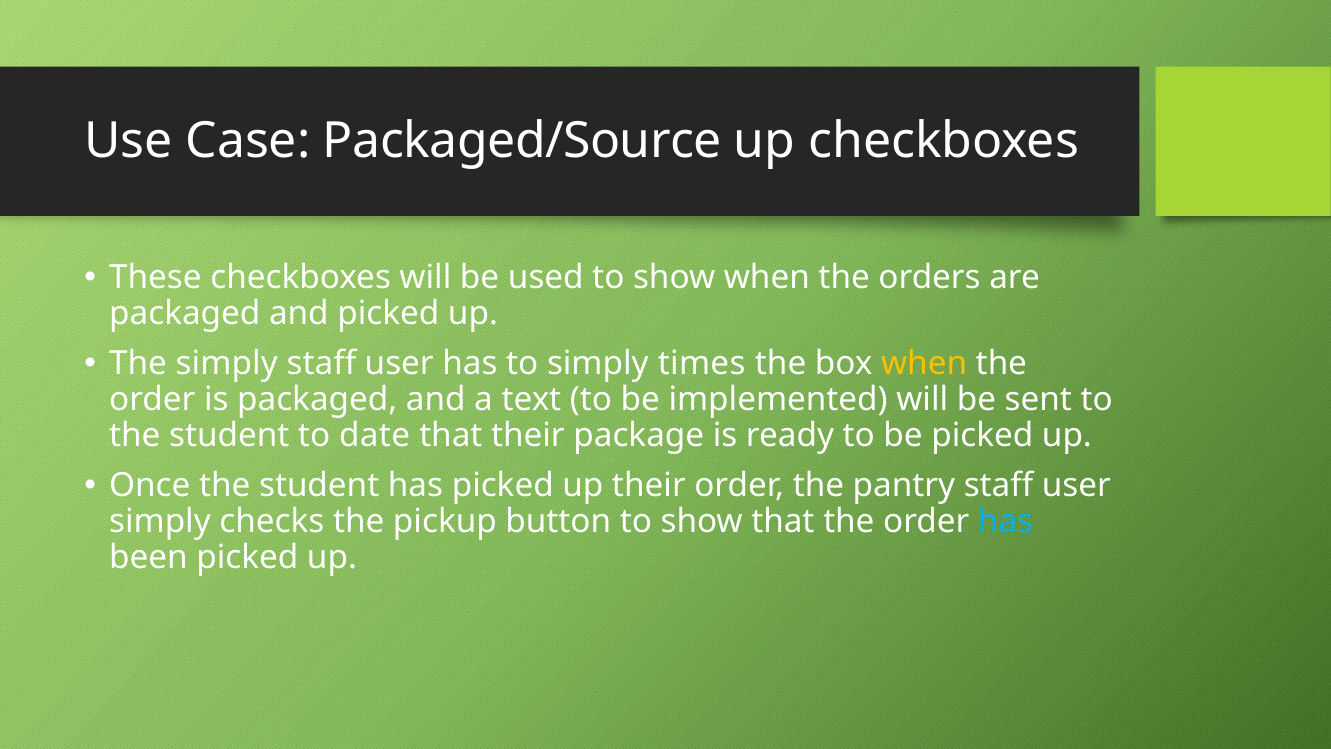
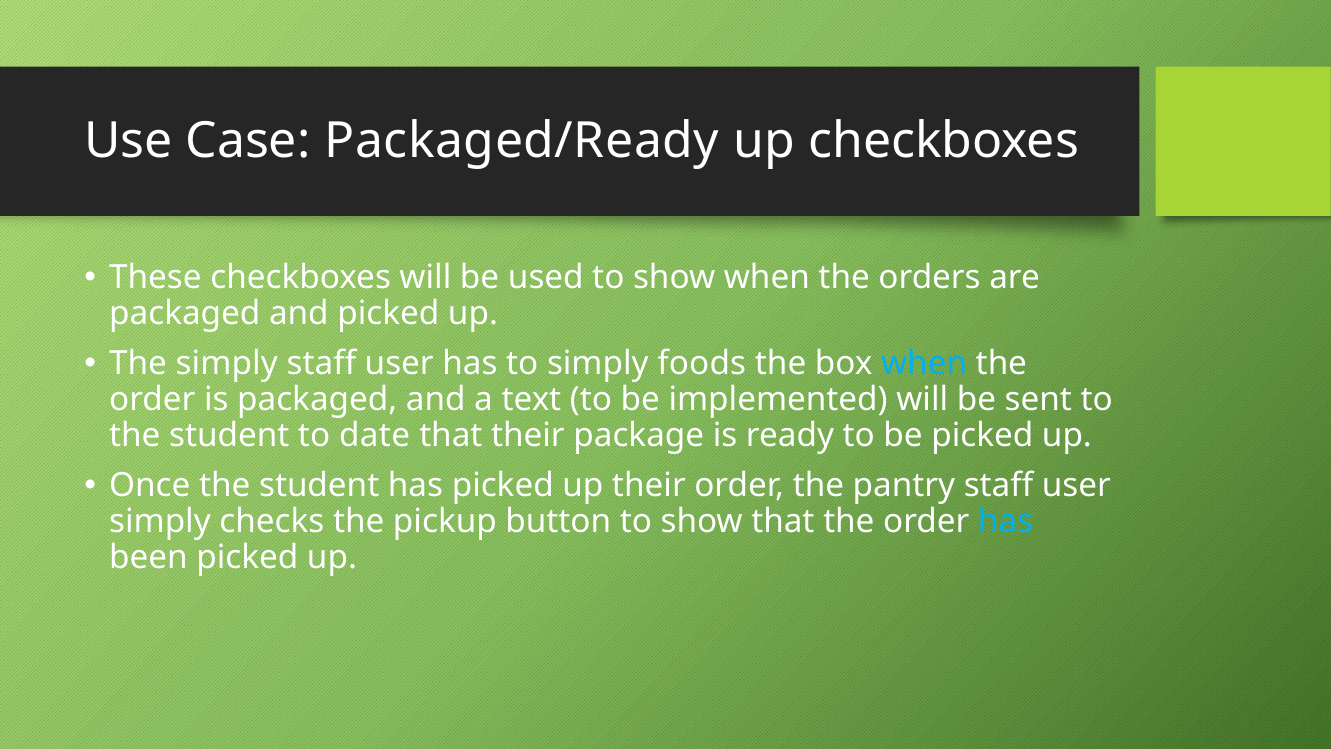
Packaged/Source: Packaged/Source -> Packaged/Ready
times: times -> foods
when at (924, 364) colour: yellow -> light blue
